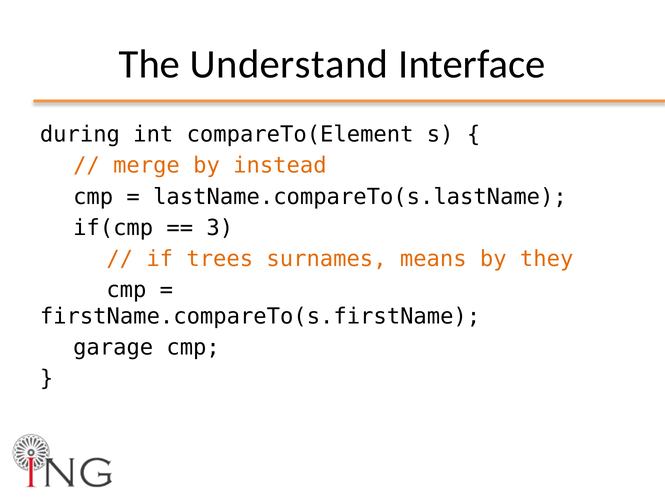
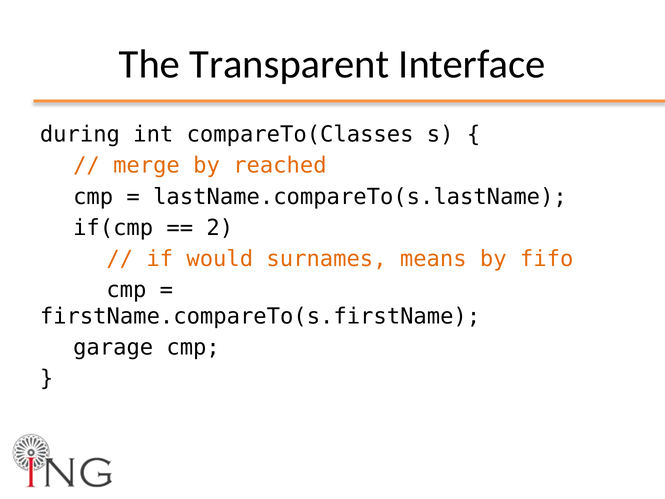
Understand: Understand -> Transparent
compareTo(Element: compareTo(Element -> compareTo(Classes
instead: instead -> reached
3: 3 -> 2
trees: trees -> would
they: they -> fifo
